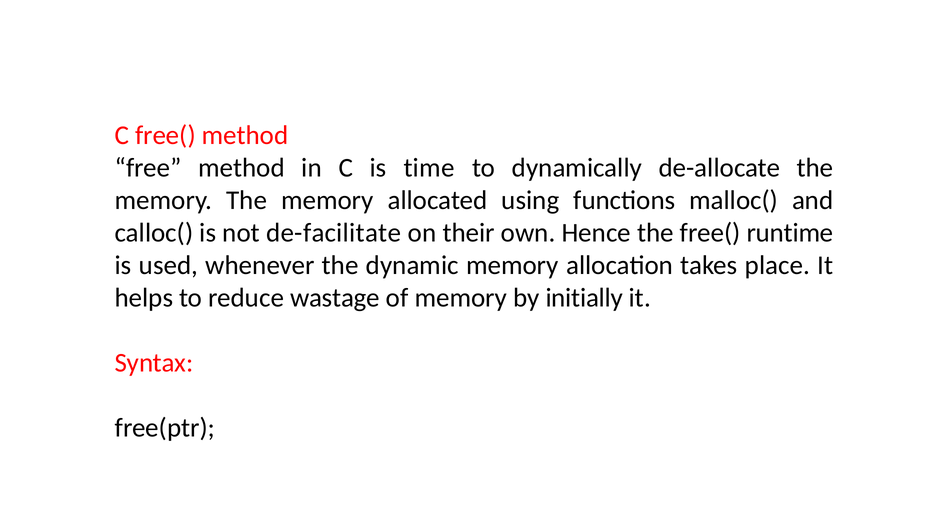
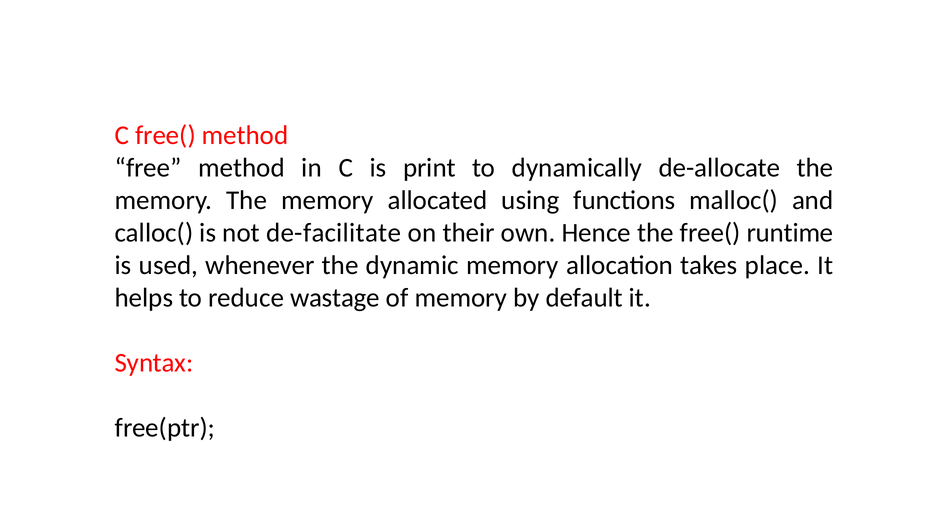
time: time -> print
initially: initially -> default
